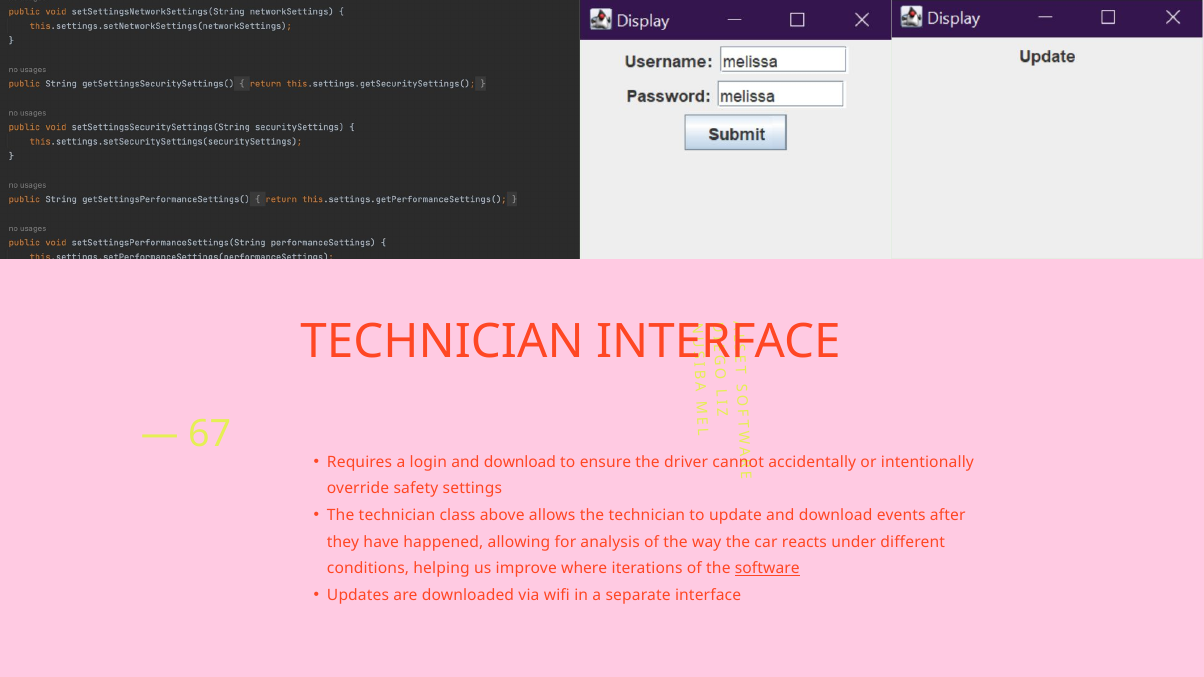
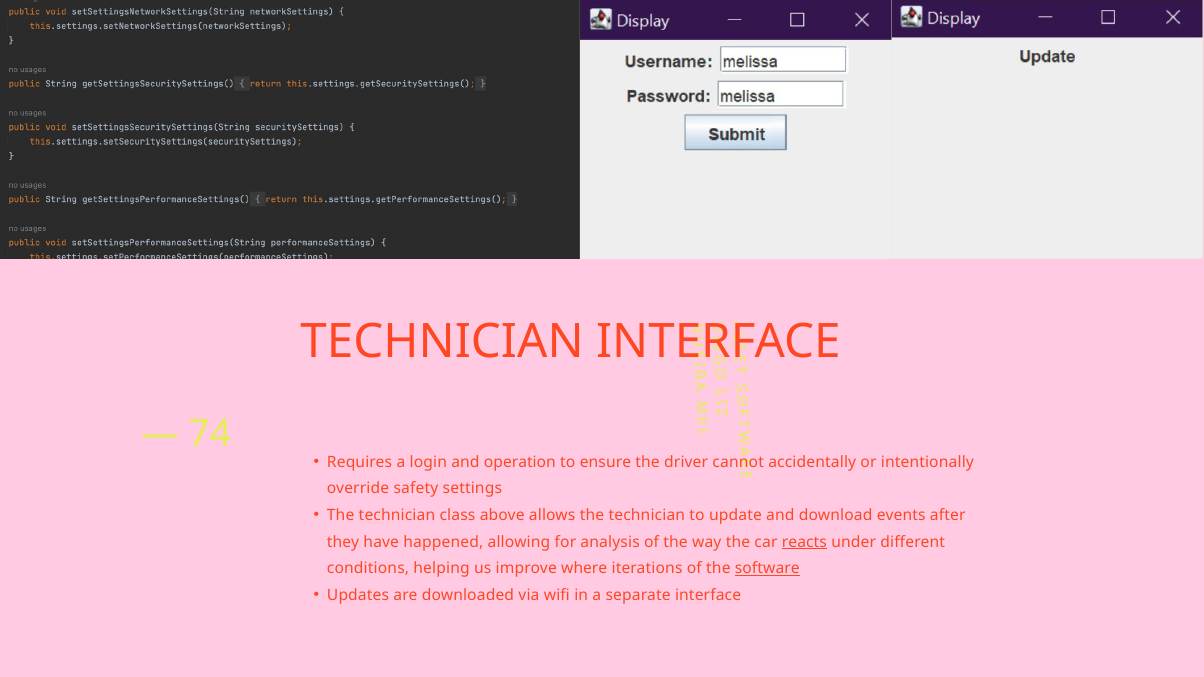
67: 67 -> 74
login and download: download -> operation
reacts underline: none -> present
